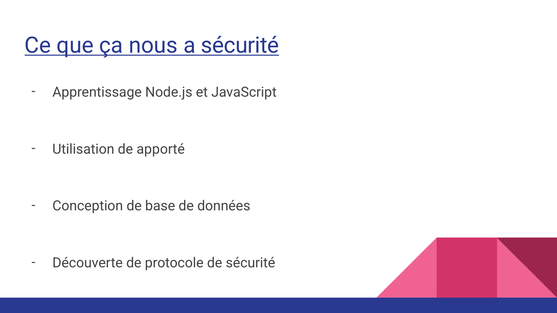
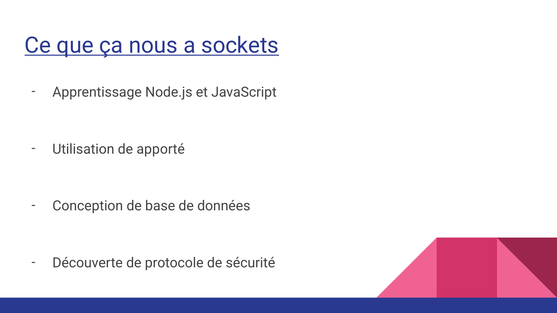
a sécurité: sécurité -> sockets
